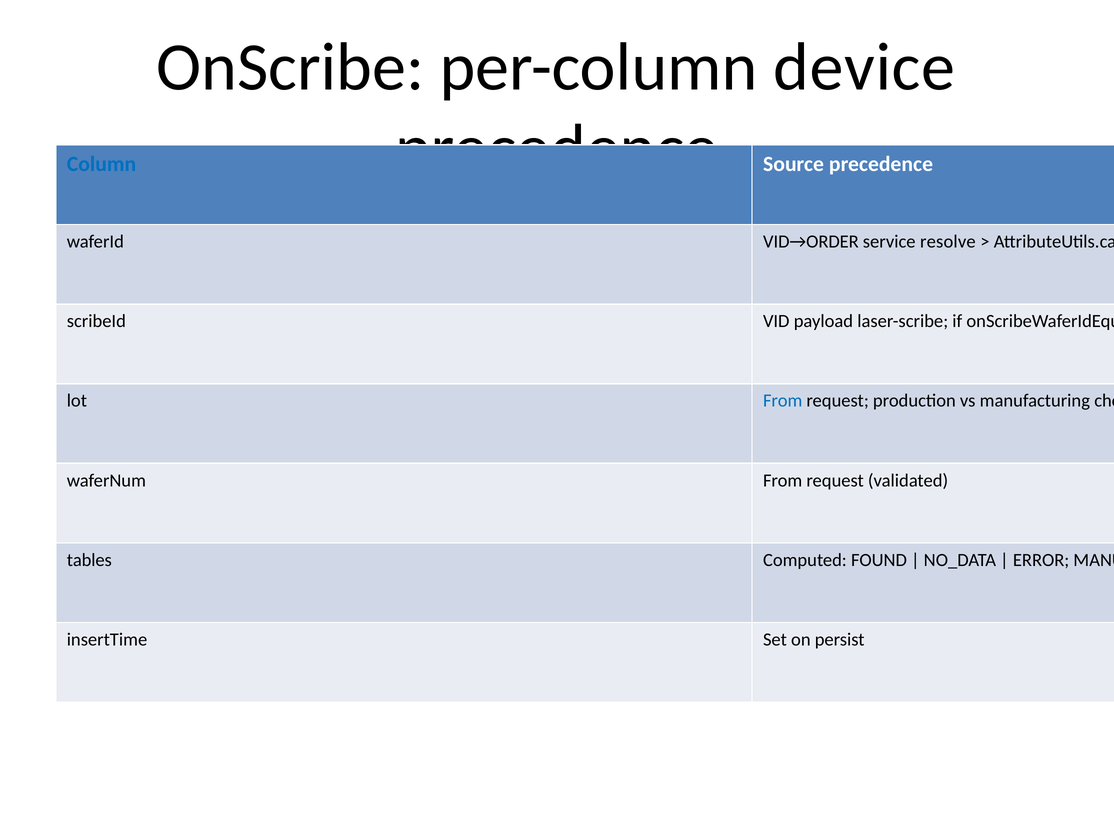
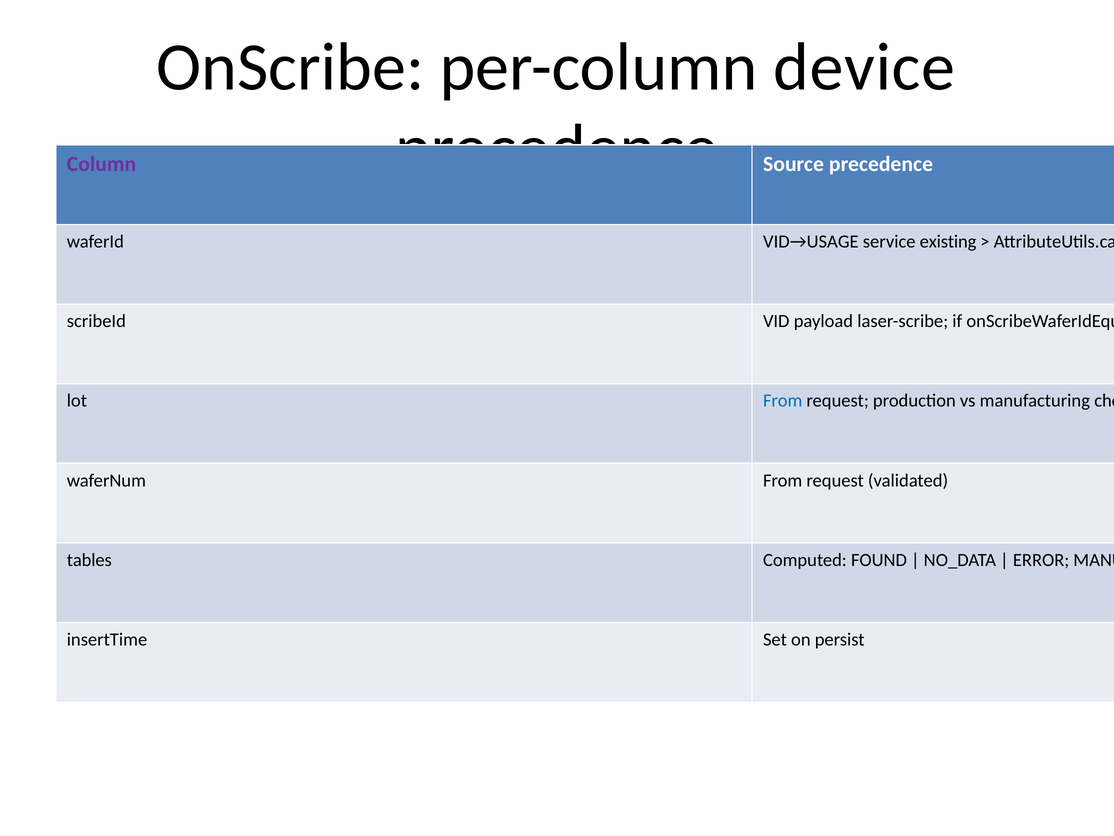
Column colour: blue -> purple
VID→ORDER: VID→ORDER -> VID→USAGE
resolve: resolve -> existing
